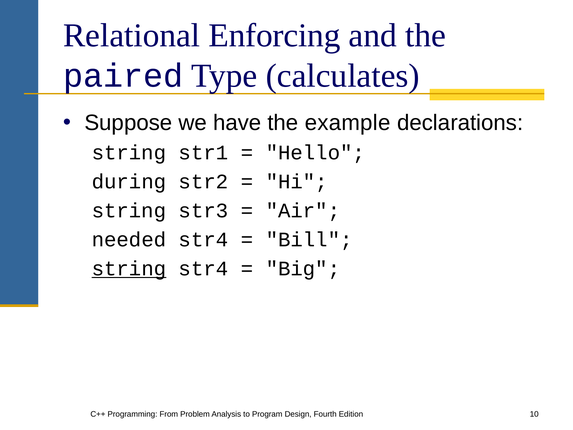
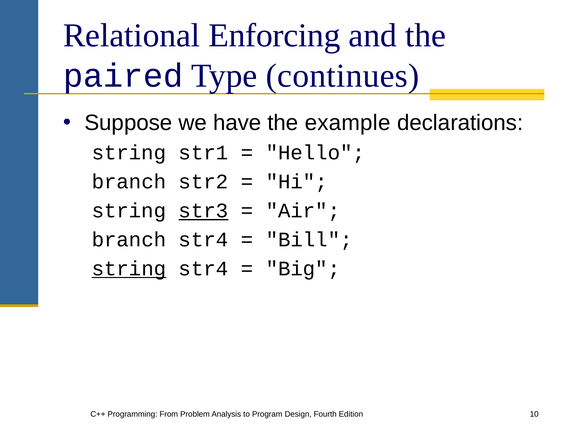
calculates: calculates -> continues
during at (129, 182): during -> branch
str3 underline: none -> present
needed at (129, 239): needed -> branch
